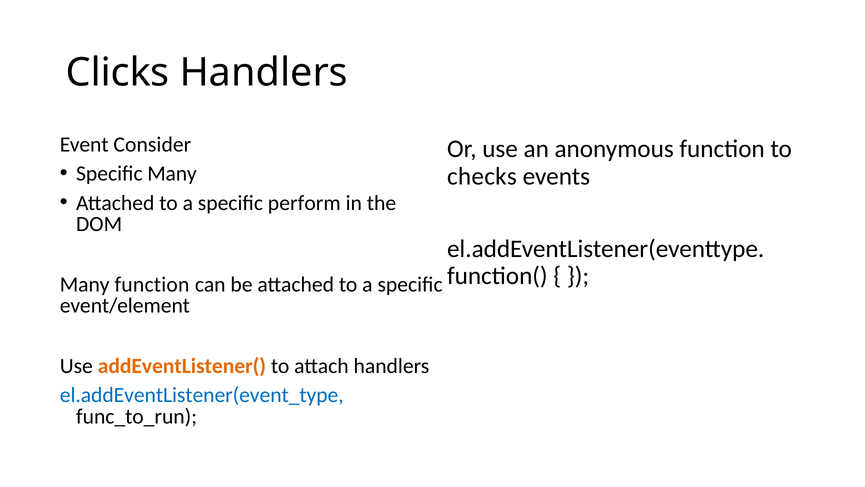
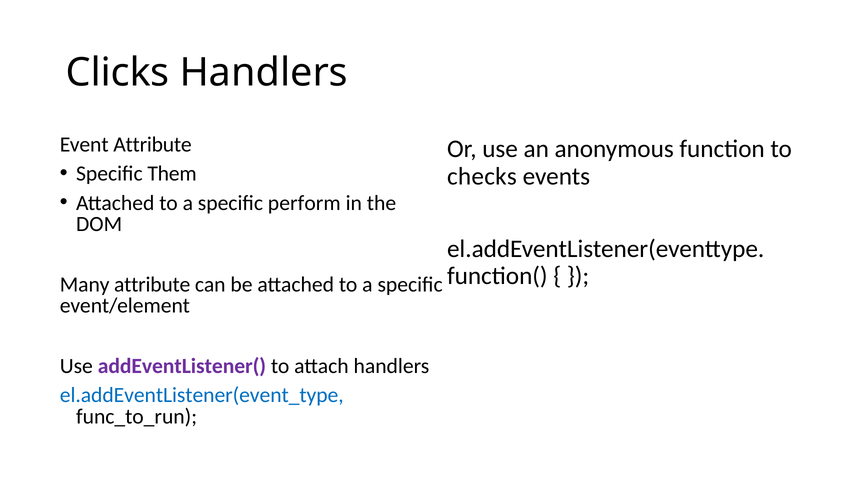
Event Consider: Consider -> Attribute
Specific Many: Many -> Them
Many function: function -> attribute
addEventListener( colour: orange -> purple
